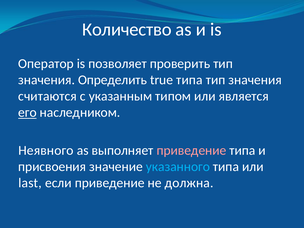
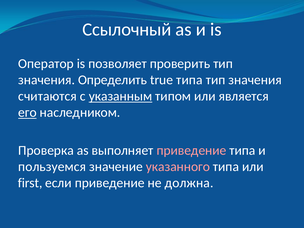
Количество: Количество -> Ссылочный
указанным underline: none -> present
Неявного: Неявного -> Проверка
присвоения: присвоения -> пользуемся
указанного colour: light blue -> pink
last: last -> first
